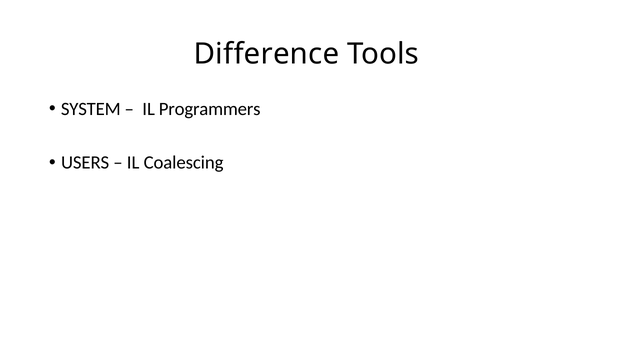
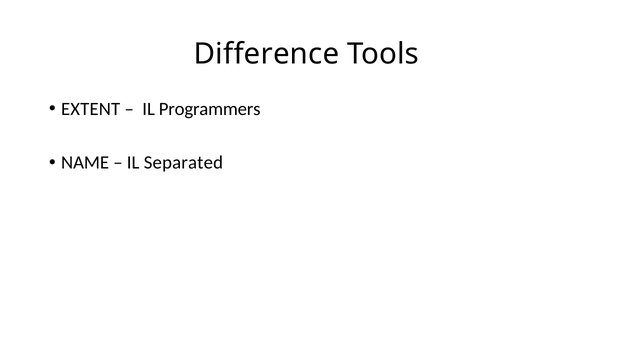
SYSTEM: SYSTEM -> EXTENT
USERS: USERS -> NAME
Coalescing: Coalescing -> Separated
